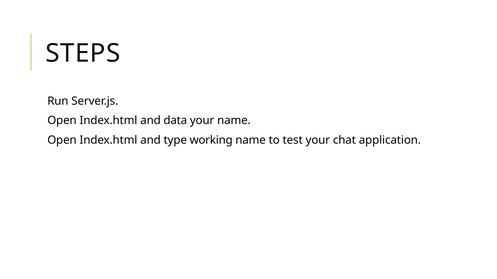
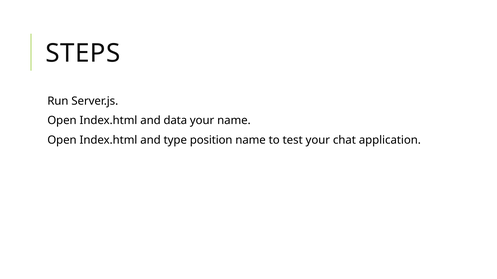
working: working -> position
